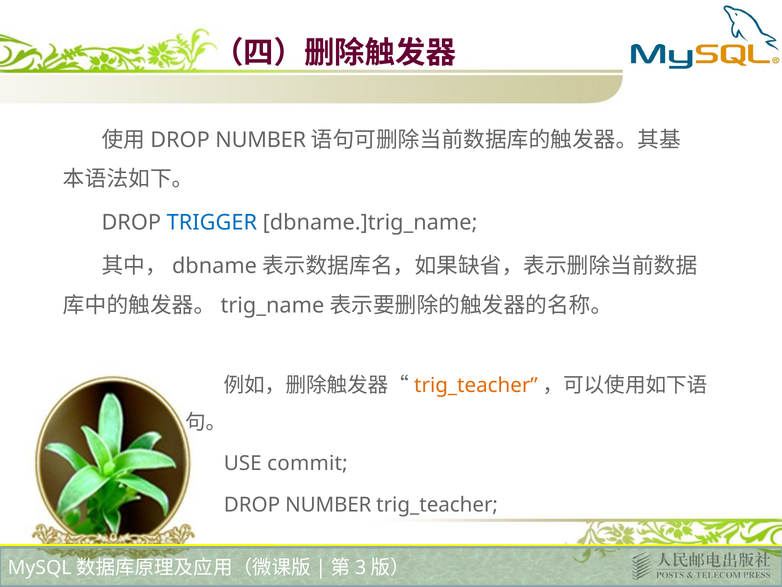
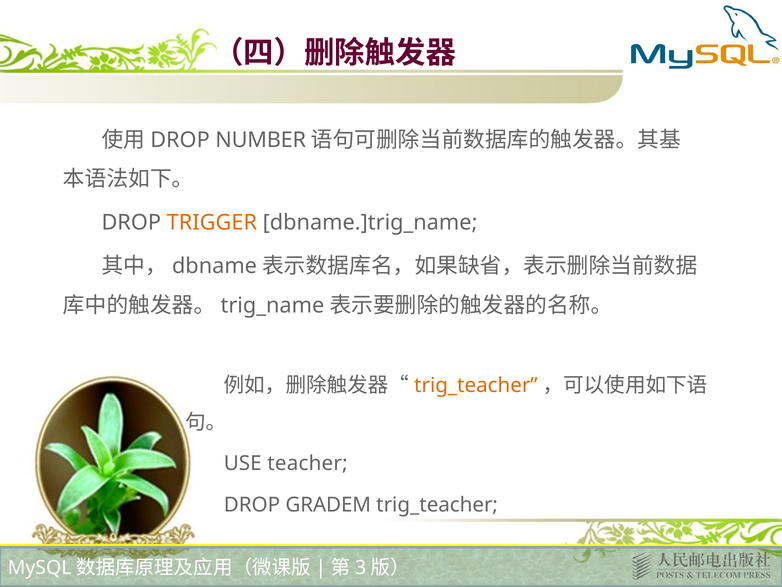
TRIGGER colour: blue -> orange
commit: commit -> teacher
NUMBER at (328, 505): NUMBER -> GRADEM
